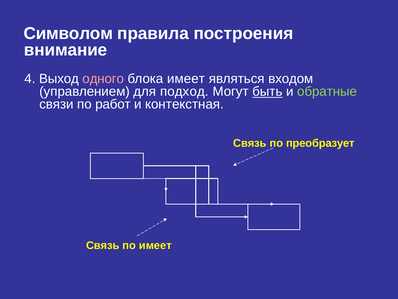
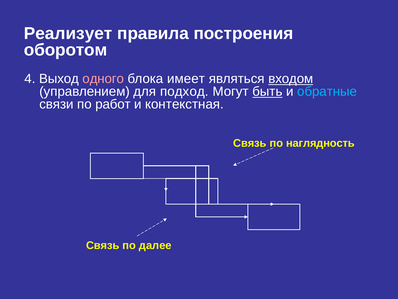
Символом: Символом -> Реализует
внимание: внимание -> оборотом
входом underline: none -> present
обратные colour: light green -> light blue
преобразует: преобразует -> наглядность
по имеет: имеет -> далее
